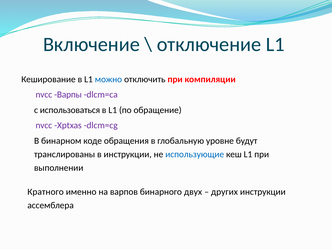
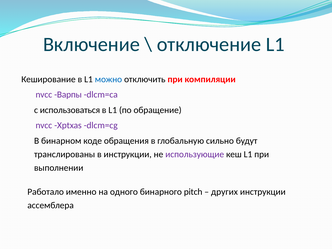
уровне: уровне -> сильно
использующие colour: blue -> purple
Кратного: Кратного -> Работало
варпов: варпов -> одного
двух: двух -> pitch
